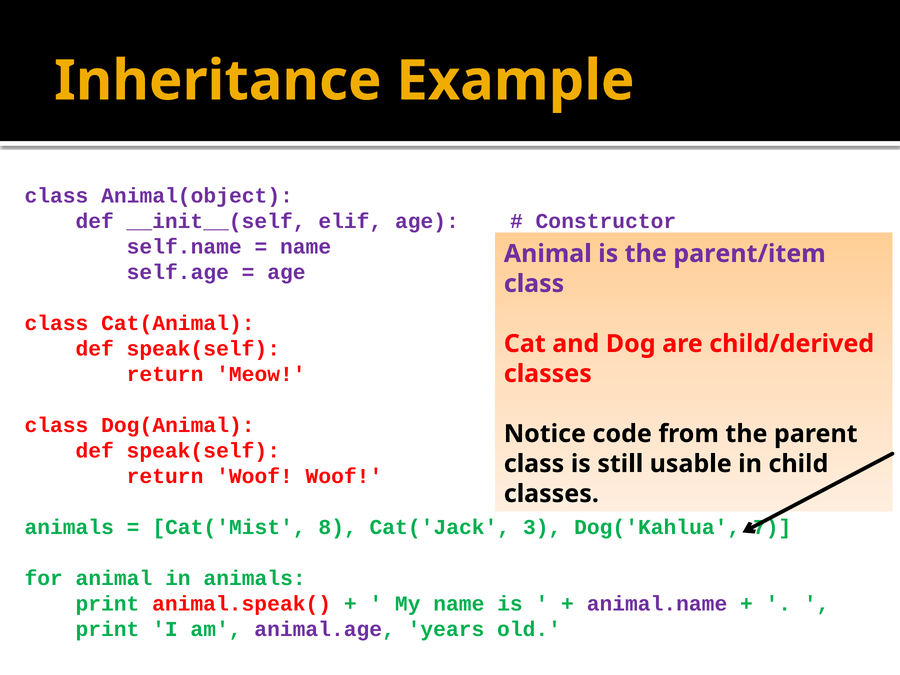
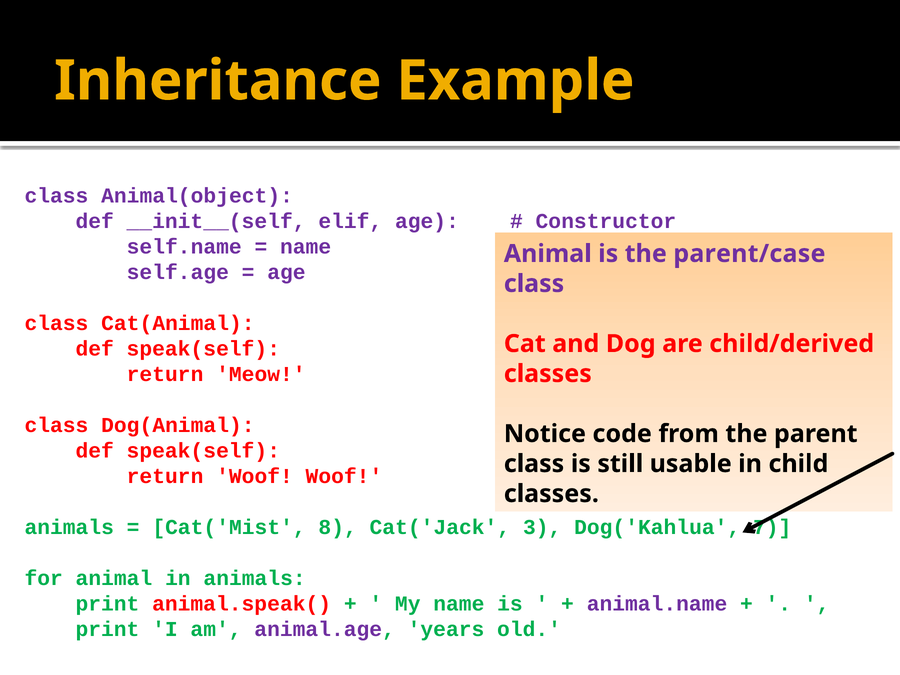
parent/item: parent/item -> parent/case
